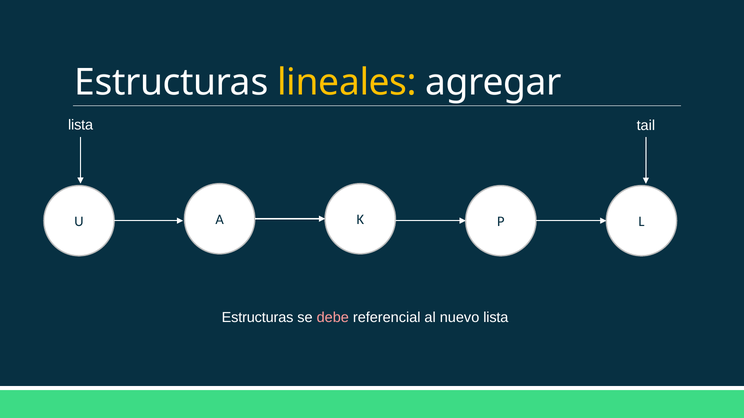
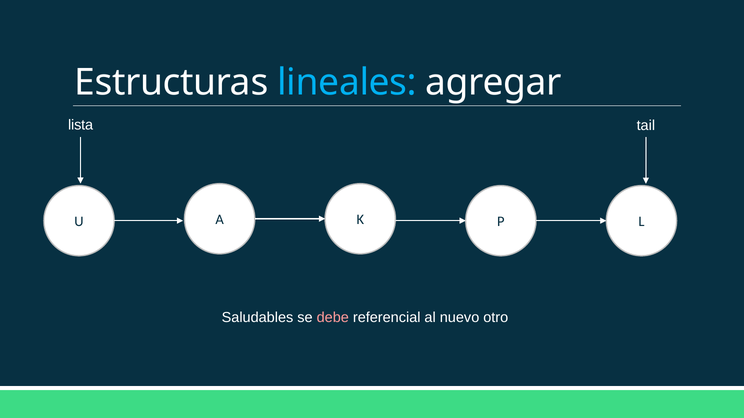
lineales colour: yellow -> light blue
Estructuras at (258, 318): Estructuras -> Saludables
nuevo lista: lista -> otro
